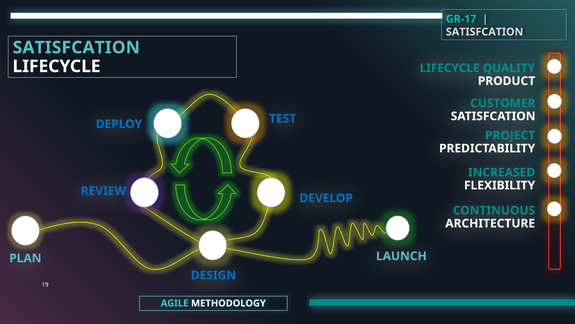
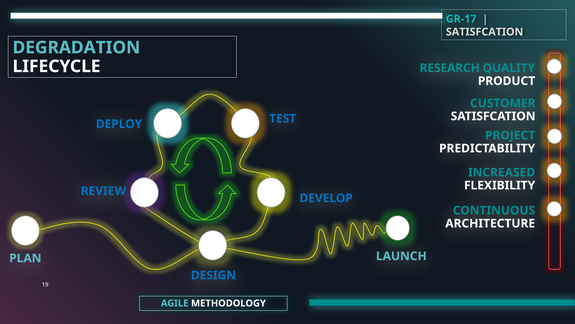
SATISFCATION at (76, 47): SATISFCATION -> DEGRADATION
LIFECYCLE at (450, 68): LIFECYCLE -> RESEARCH
